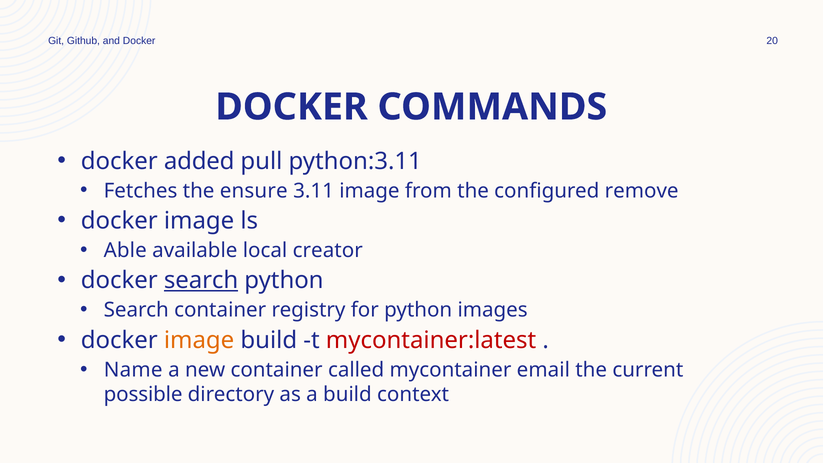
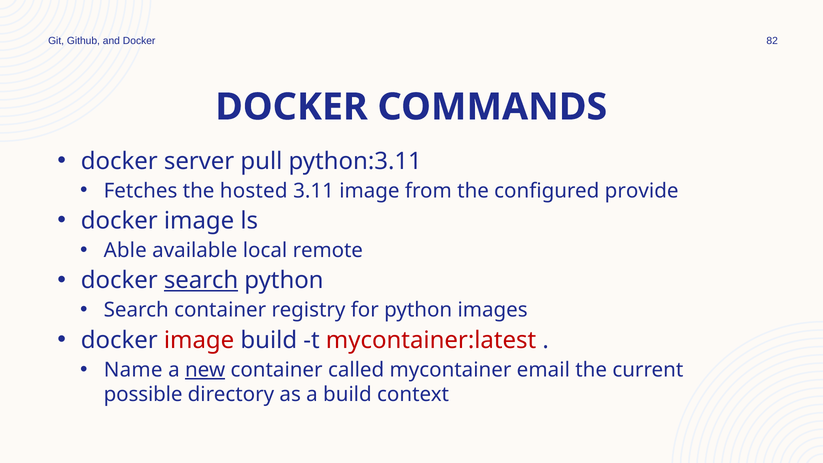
20: 20 -> 82
added: added -> server
ensure: ensure -> hosted
remove: remove -> provide
creator: creator -> remote
image at (199, 340) colour: orange -> red
new underline: none -> present
